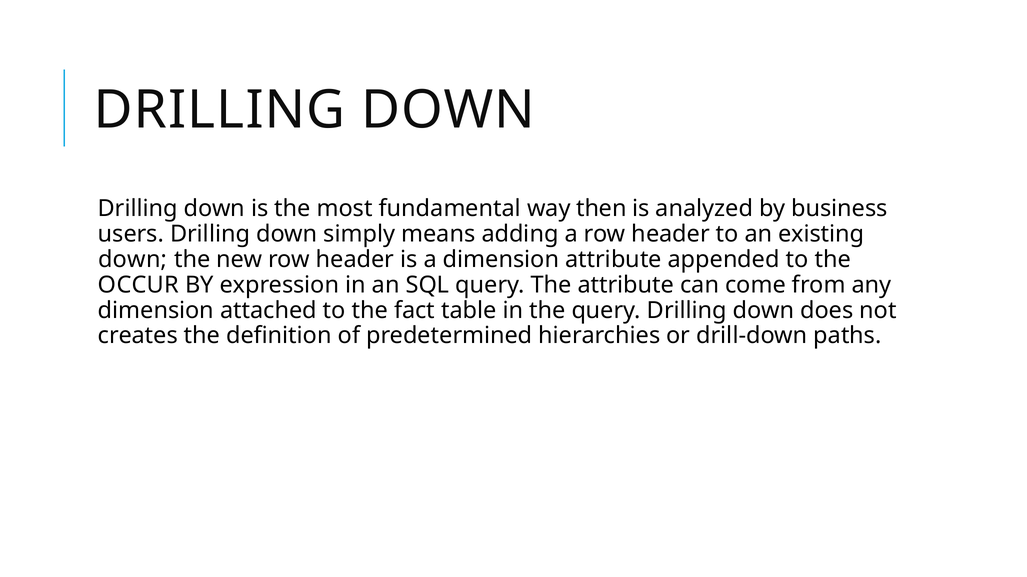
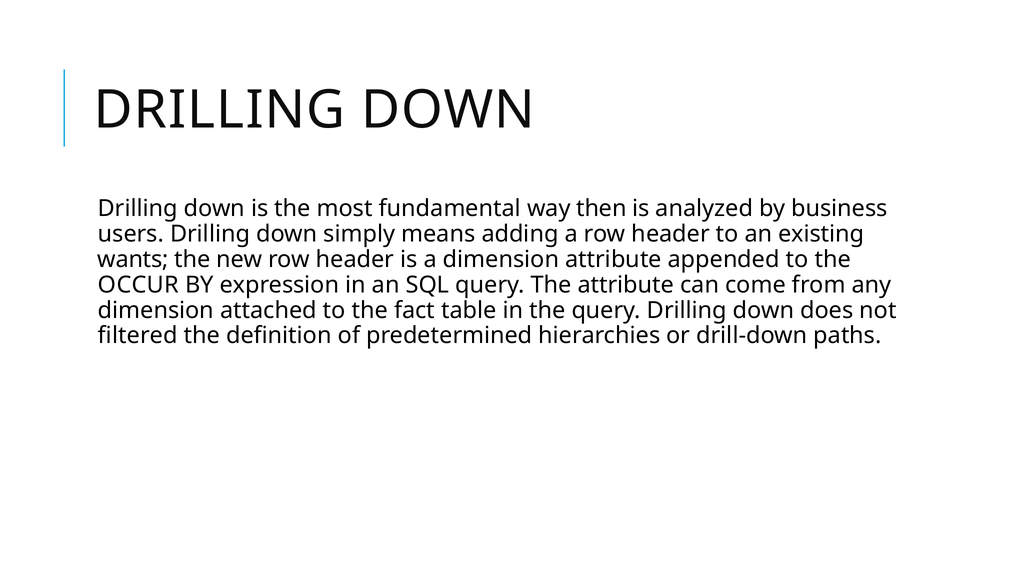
down at (133, 260): down -> wants
creates: creates -> filtered
